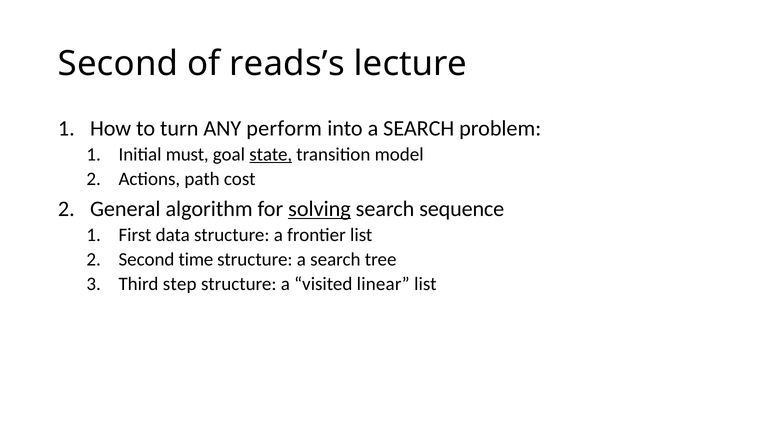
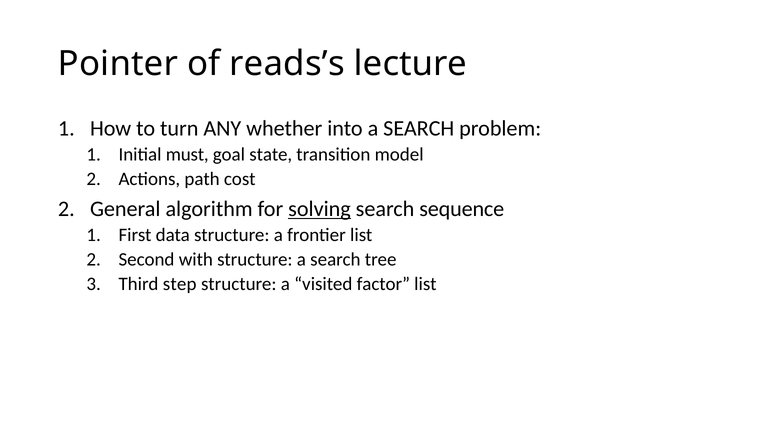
Second at (118, 64): Second -> Pointer
perform: perform -> whether
state underline: present -> none
time: time -> with
linear: linear -> factor
